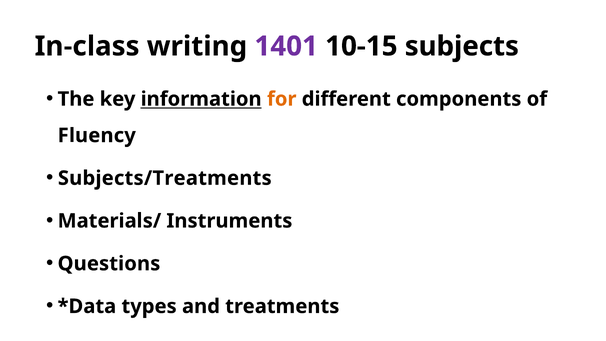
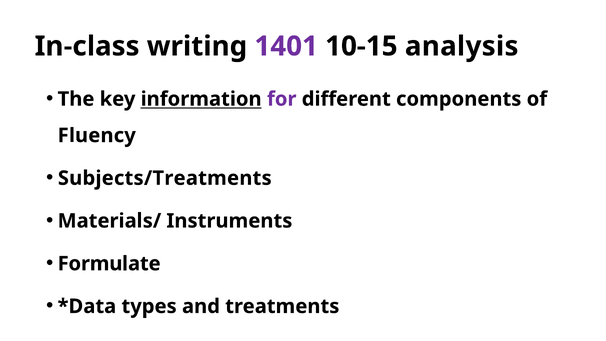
subjects: subjects -> analysis
for colour: orange -> purple
Questions: Questions -> Formulate
